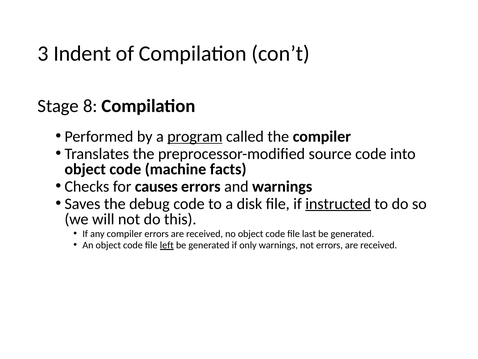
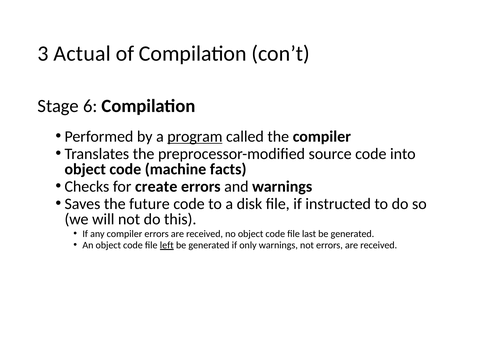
Indent: Indent -> Actual
8: 8 -> 6
causes: causes -> create
debug: debug -> future
instructed underline: present -> none
